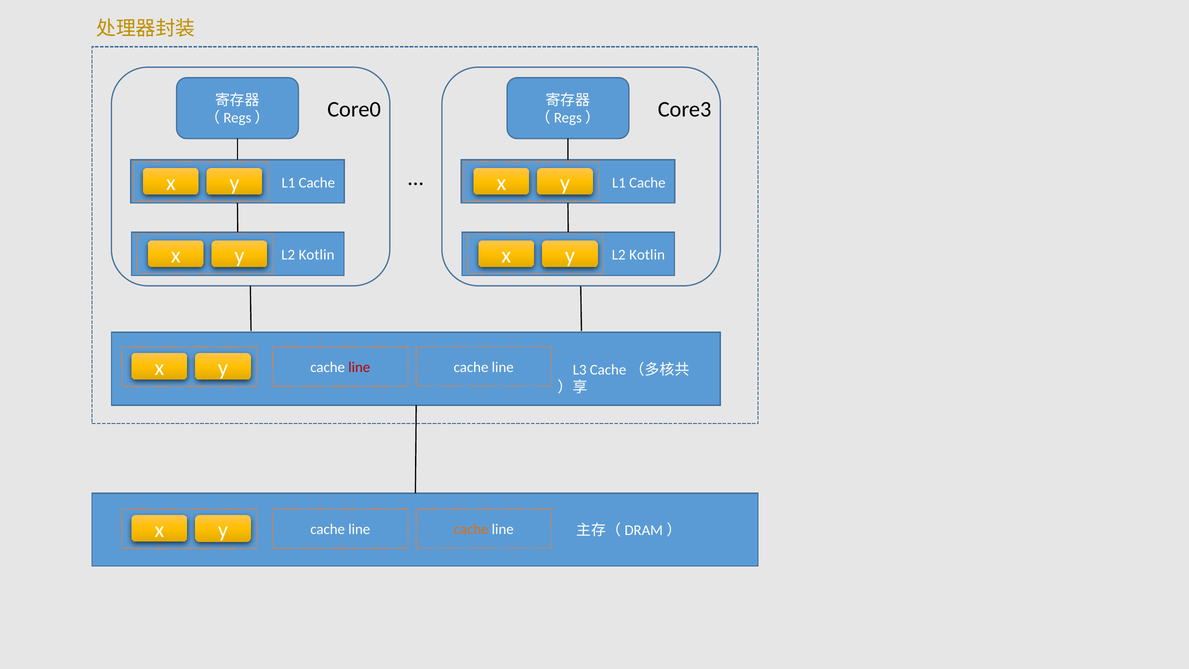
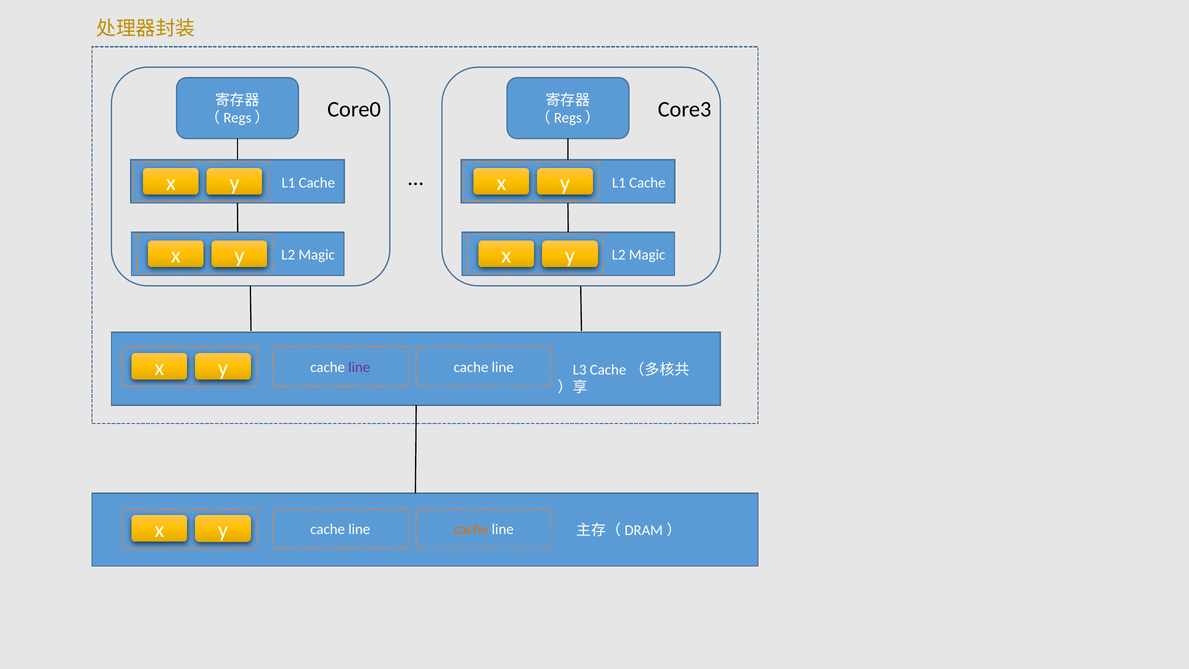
Kotlin at (317, 255): Kotlin -> Magic
Kotlin at (647, 255): Kotlin -> Magic
line at (359, 367) colour: red -> purple
